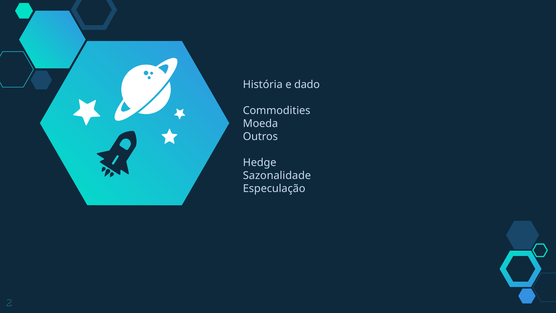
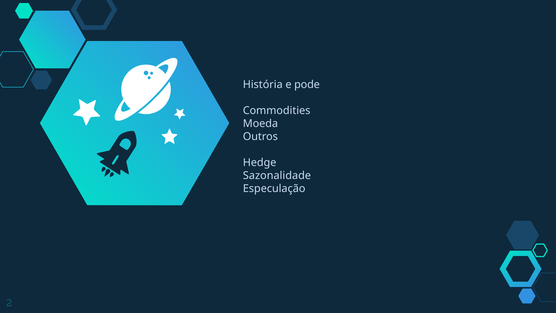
dado: dado -> pode
